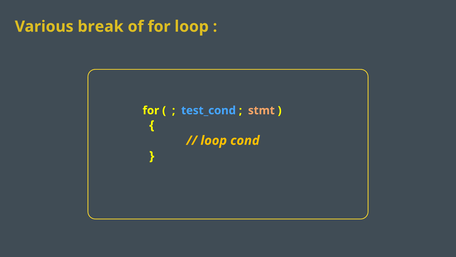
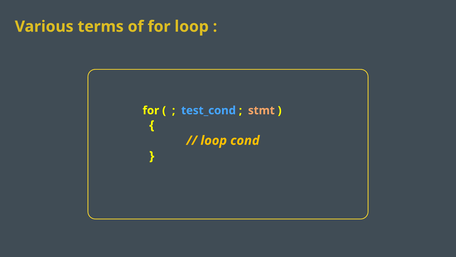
break: break -> terms
